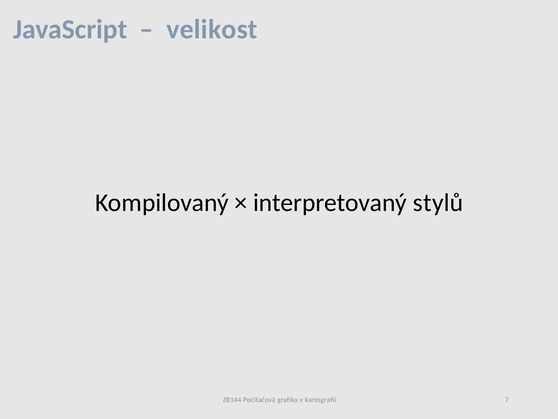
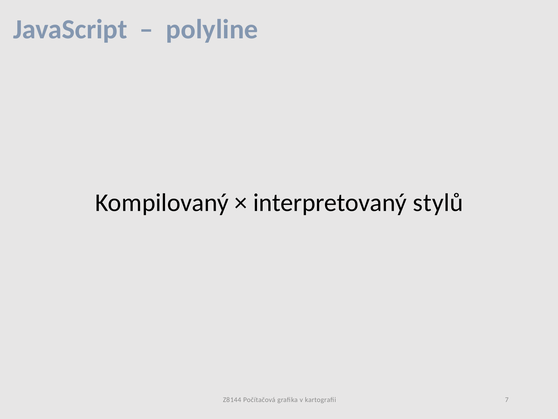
velikost: velikost -> polyline
